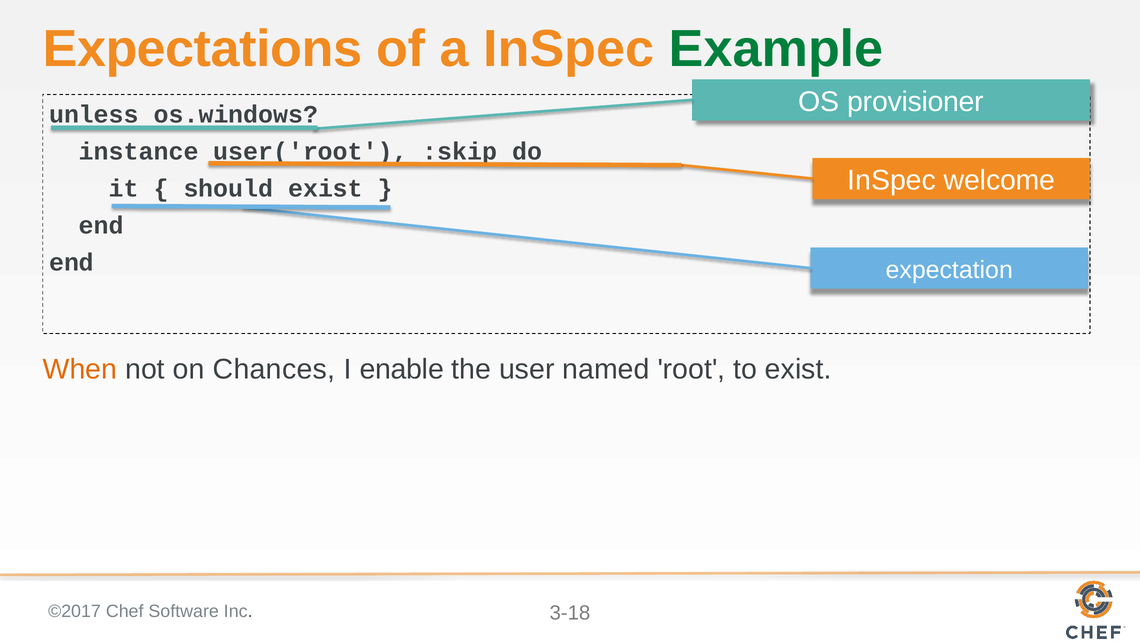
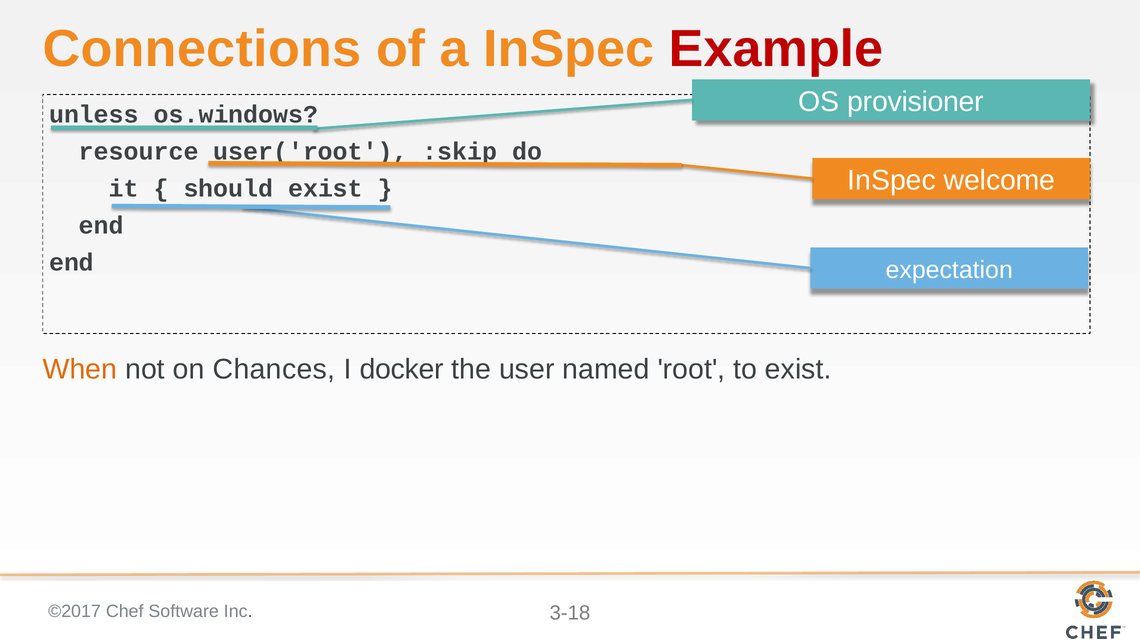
Expectations: Expectations -> Connections
Example colour: green -> red
instance: instance -> resource
enable: enable -> docker
